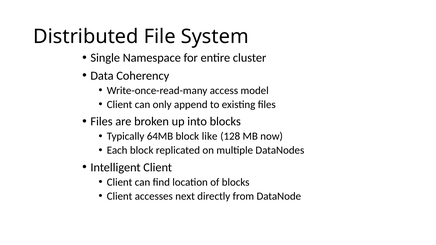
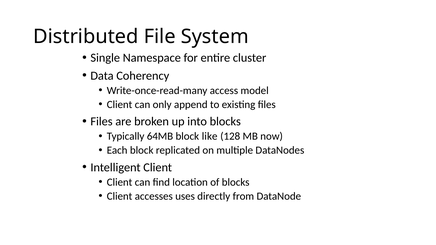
next: next -> uses
